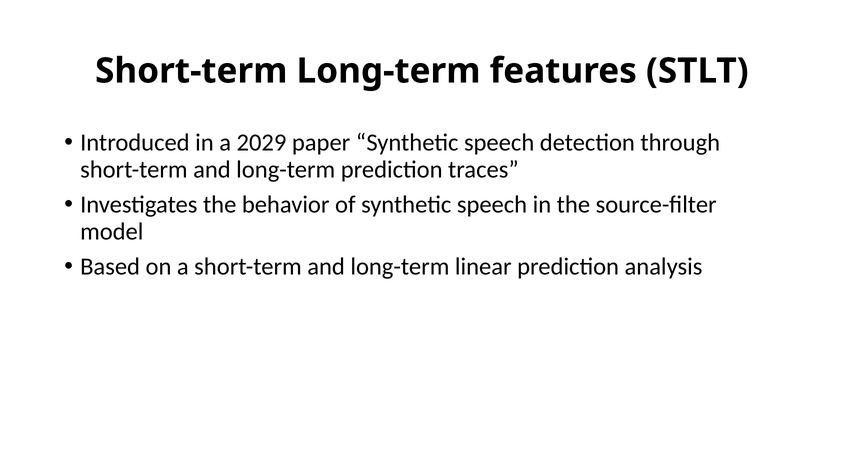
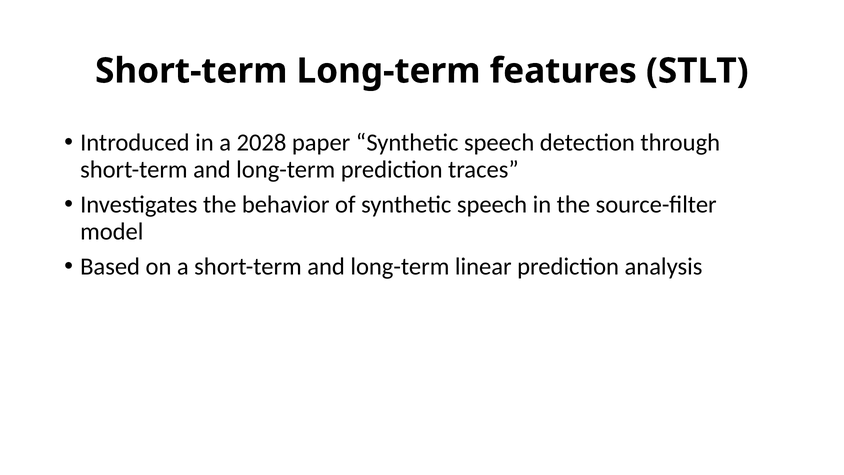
2029: 2029 -> 2028
